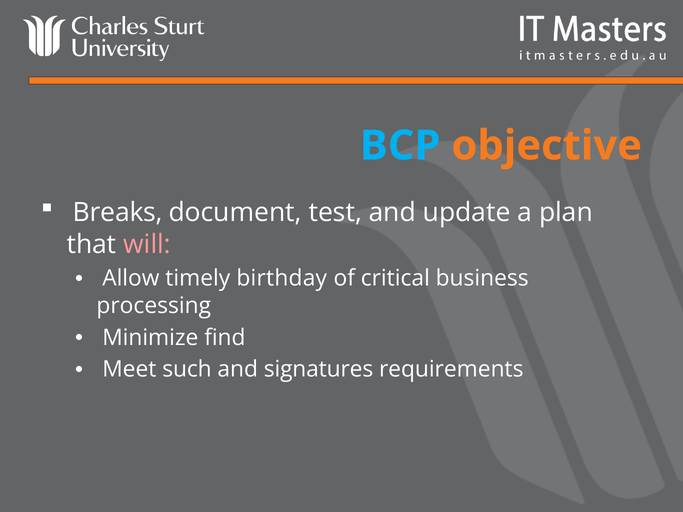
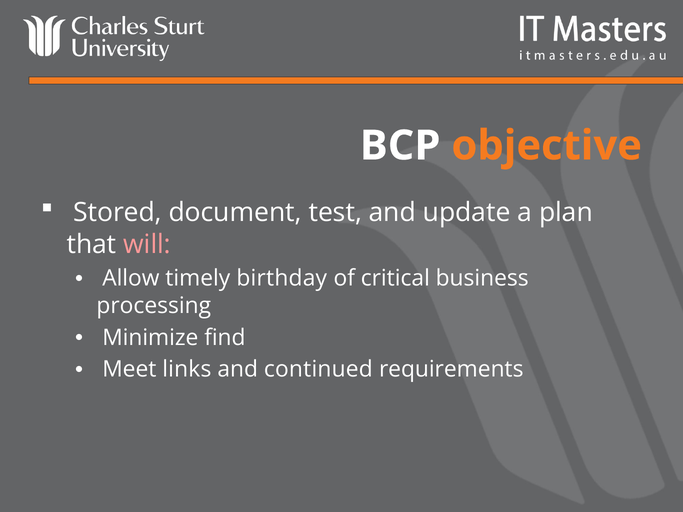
BCP colour: light blue -> white
Breaks: Breaks -> Stored
such: such -> links
signatures: signatures -> continued
